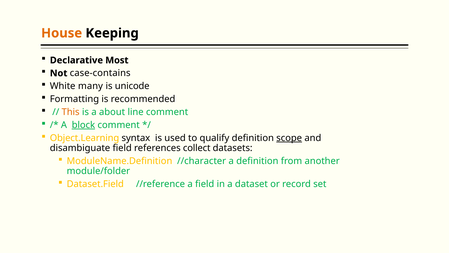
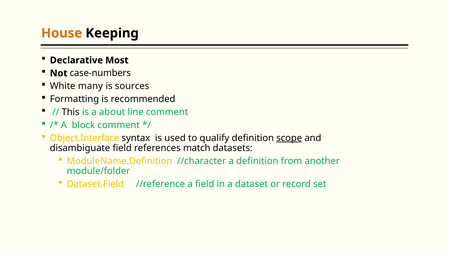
case-contains: case-contains -> case-numbers
unicode: unicode -> sources
This colour: orange -> black
block underline: present -> none
Object.Learning: Object.Learning -> Object.Interface
collect: collect -> match
